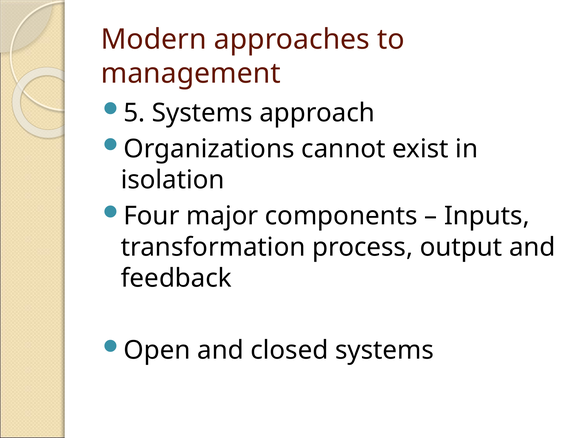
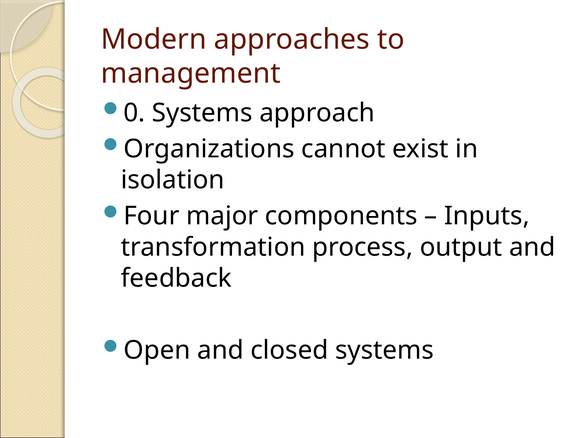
5: 5 -> 0
